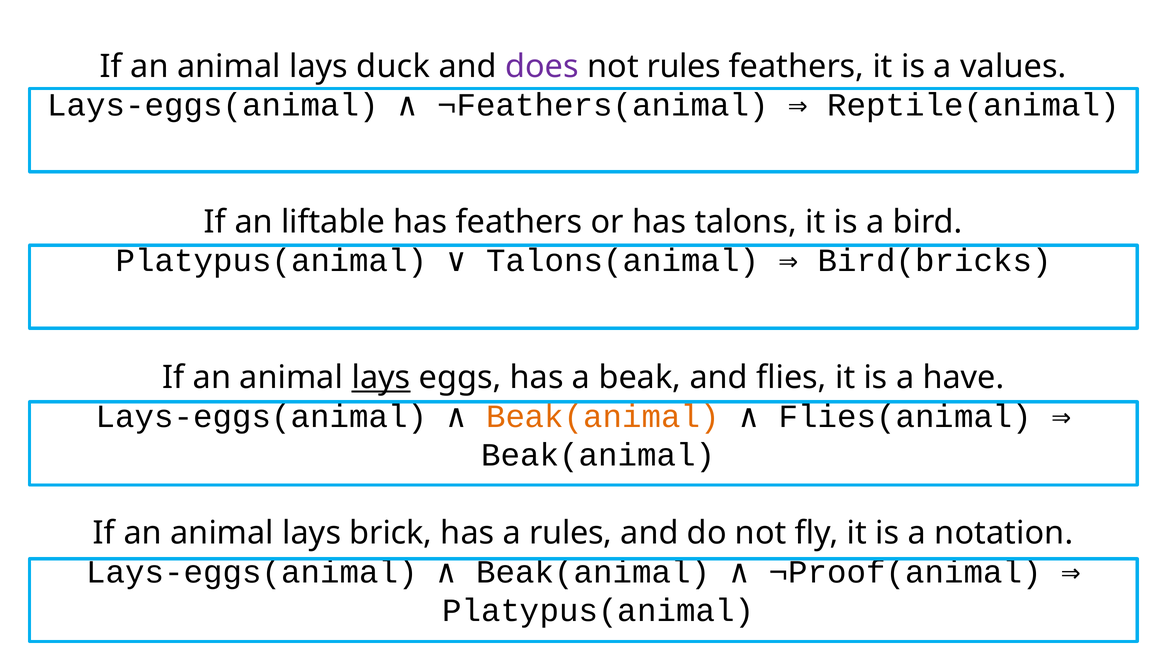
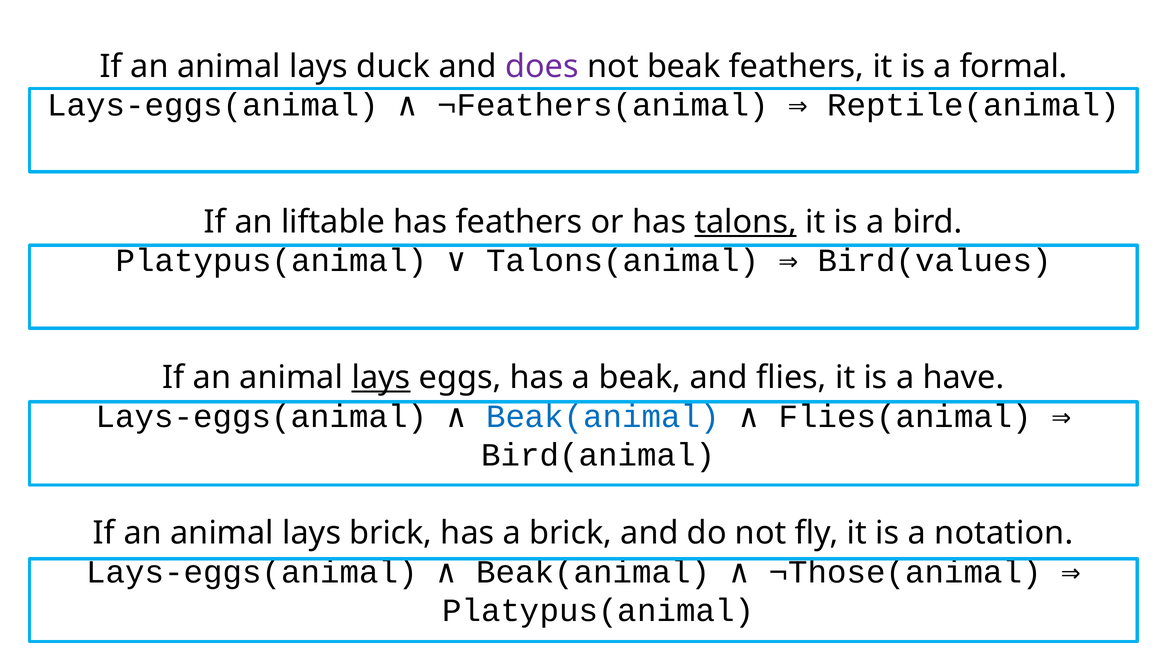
not rules: rules -> beak
values: values -> formal
talons underline: none -> present
Bird(bricks: Bird(bricks -> Bird(values
Beak(animal at (603, 417) colour: orange -> blue
Beak(animal at (598, 456): Beak(animal -> Bird(animal
a rules: rules -> brick
¬Proof(animal: ¬Proof(animal -> ¬Those(animal
